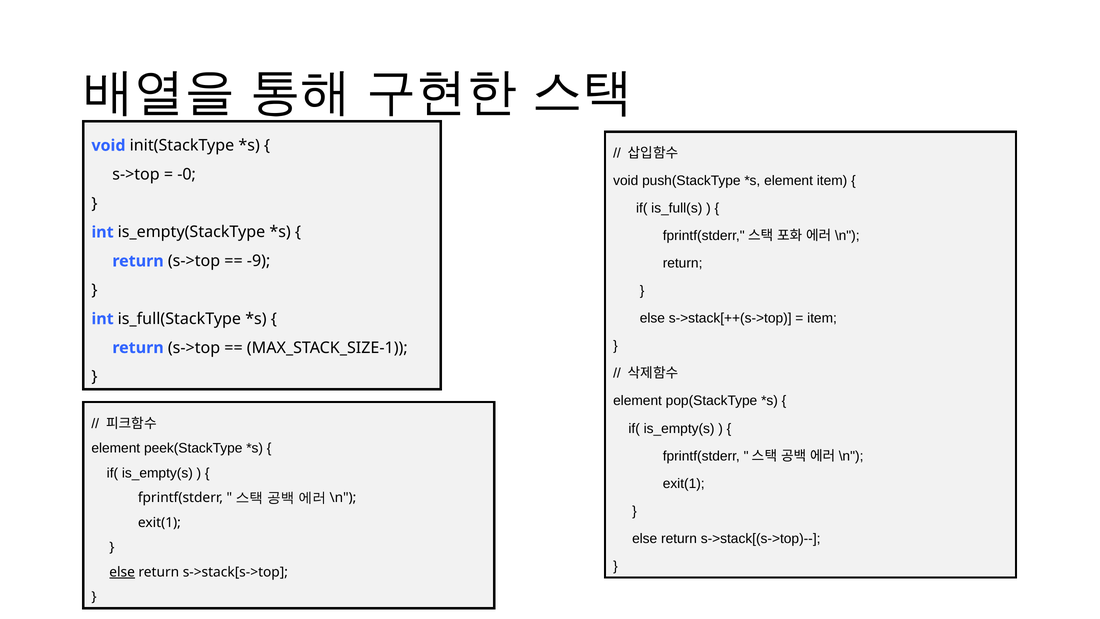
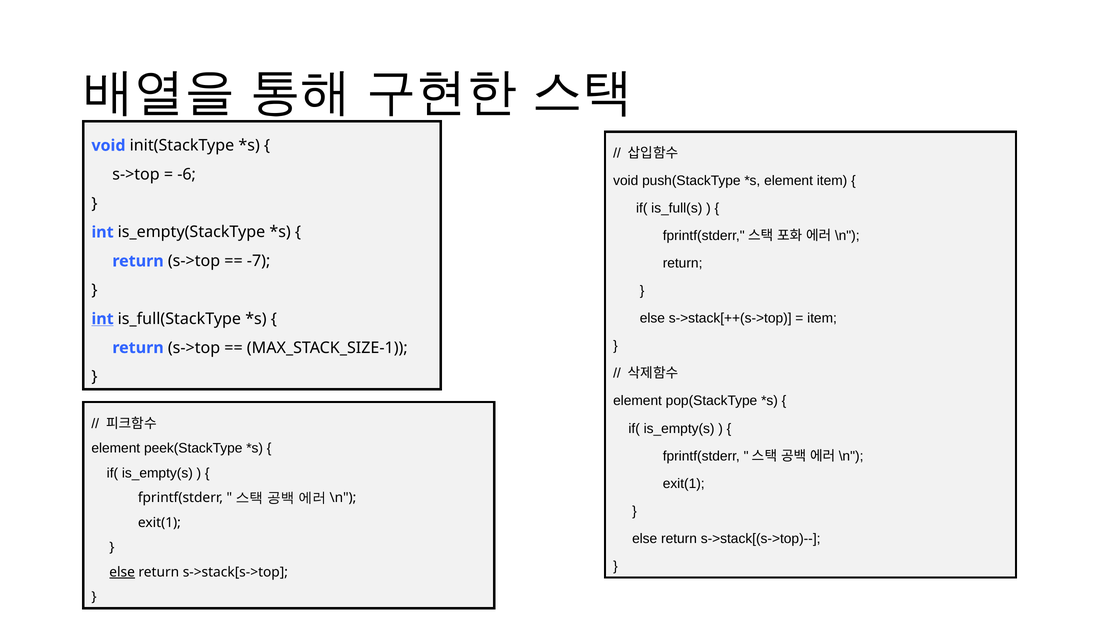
-0: -0 -> -6
-9: -9 -> -7
int at (103, 319) underline: none -> present
